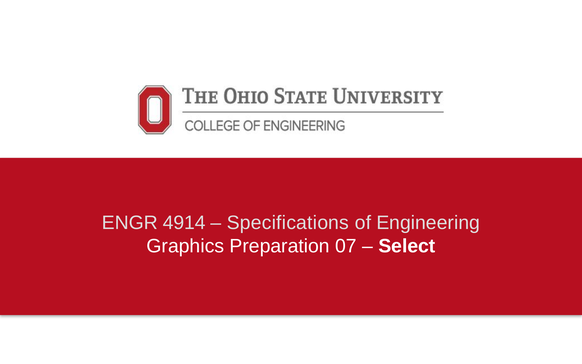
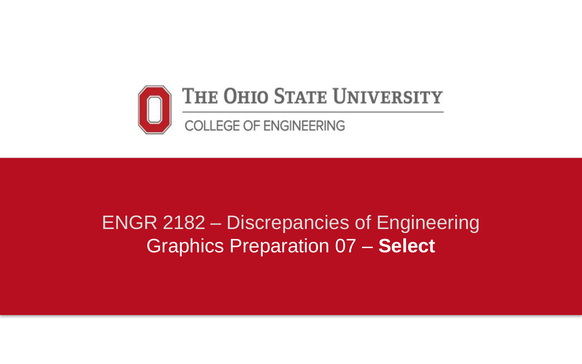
4914: 4914 -> 2182
Specifications: Specifications -> Discrepancies
